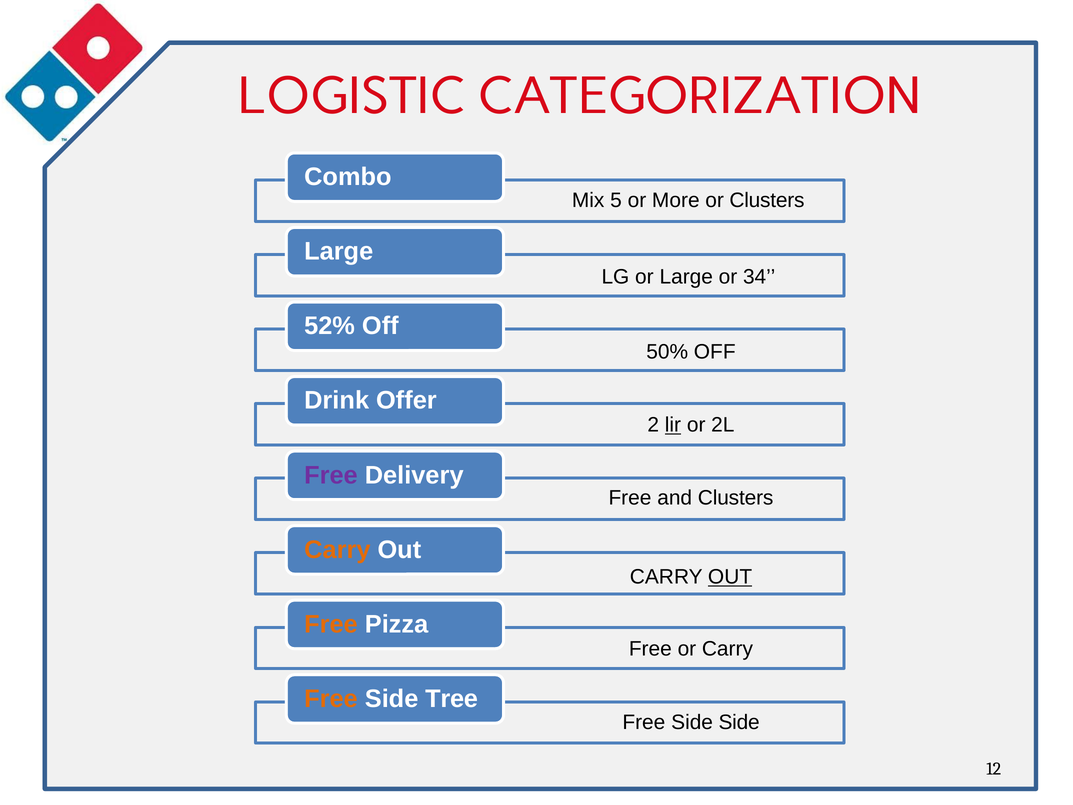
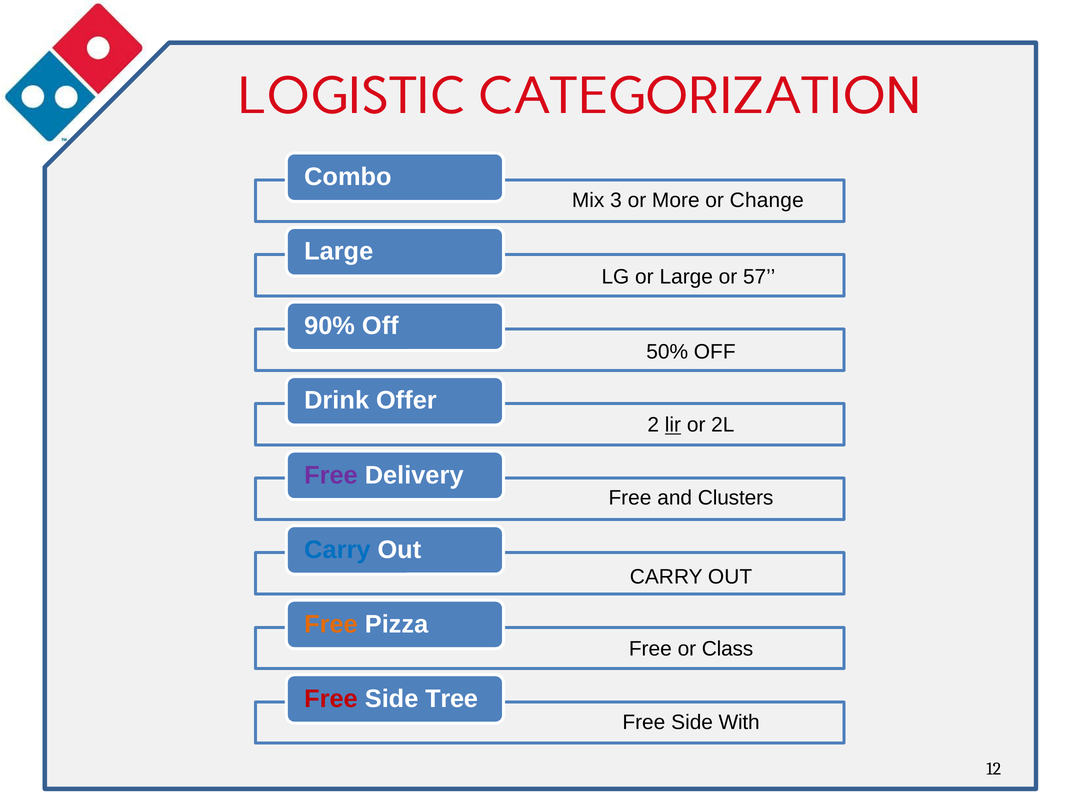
5: 5 -> 3
or Clusters: Clusters -> Change
34: 34 -> 57
52%: 52% -> 90%
Carry at (337, 550) colour: orange -> blue
OUT at (730, 577) underline: present -> none
or Carry: Carry -> Class
Free at (331, 699) colour: orange -> red
Side Side: Side -> With
